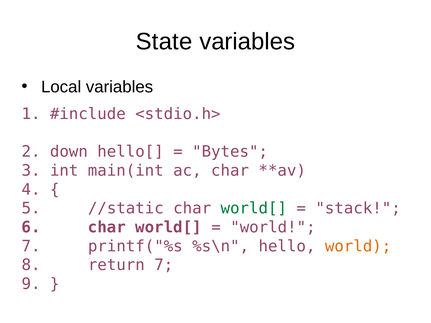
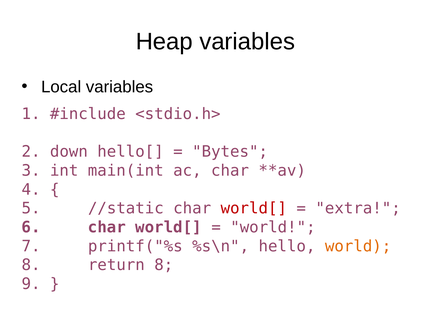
State: State -> Heap
world[ at (254, 209) colour: green -> red
stack: stack -> extra
return 7: 7 -> 8
